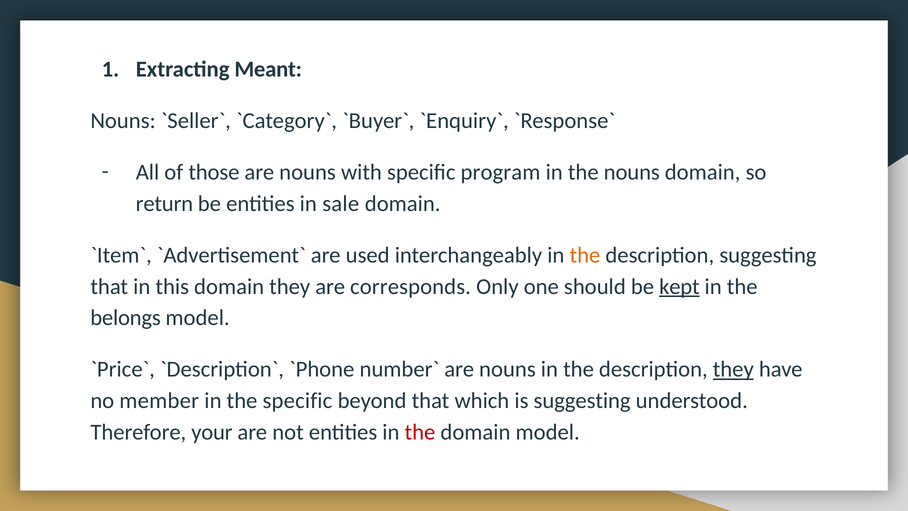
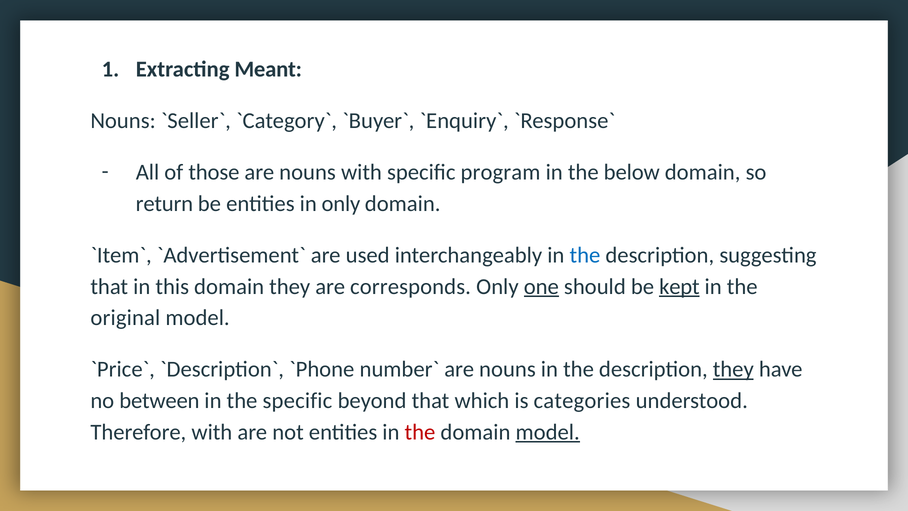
the nouns: nouns -> below
in sale: sale -> only
the at (585, 255) colour: orange -> blue
one underline: none -> present
belongs: belongs -> original
member: member -> between
is suggesting: suggesting -> categories
Therefore your: your -> with
model at (548, 432) underline: none -> present
